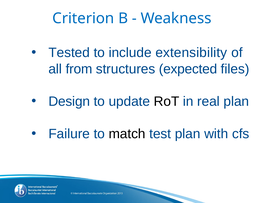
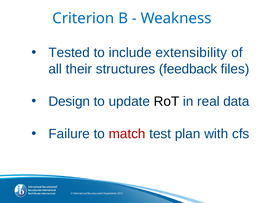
from: from -> their
expected: expected -> feedback
real plan: plan -> data
match colour: black -> red
